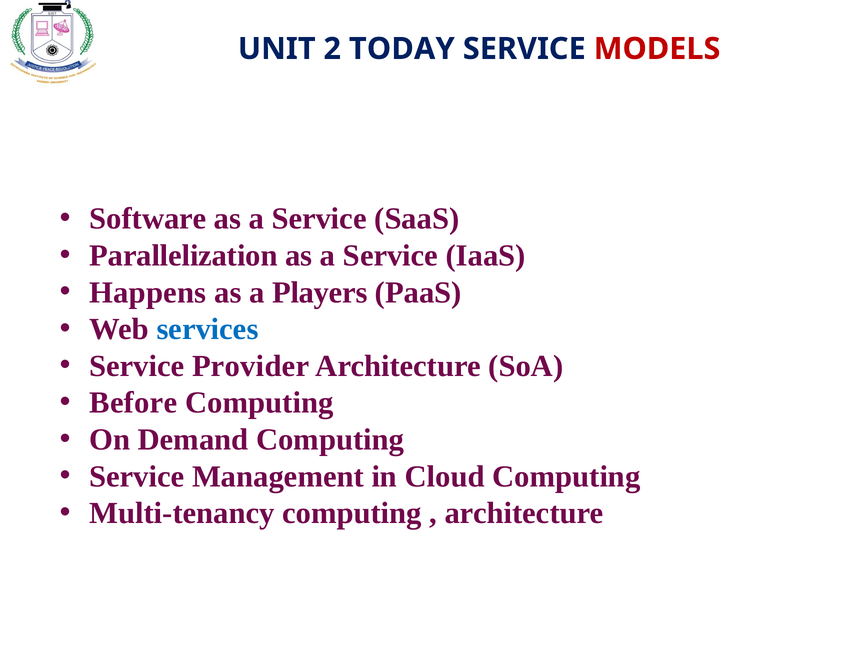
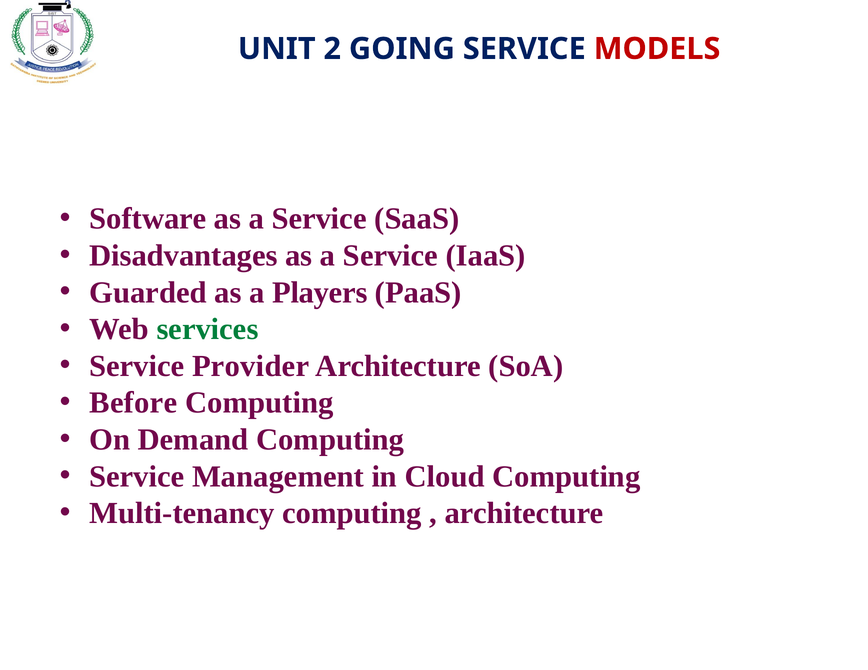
TODAY: TODAY -> GOING
Parallelization: Parallelization -> Disadvantages
Happens: Happens -> Guarded
services colour: blue -> green
